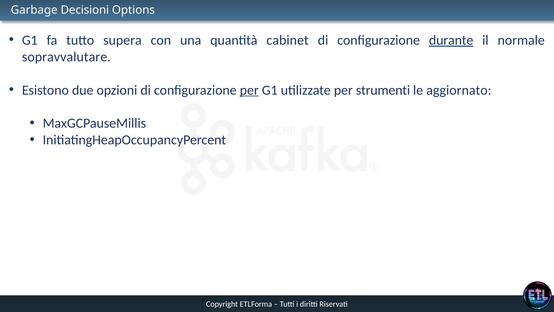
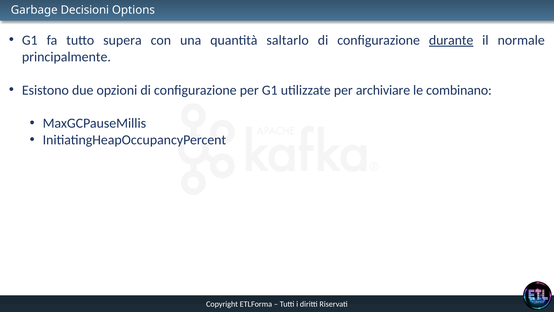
cabinet: cabinet -> saltarlo
sopravvalutare: sopravvalutare -> principalmente
per at (249, 90) underline: present -> none
strumenti: strumenti -> archiviare
aggiornato: aggiornato -> combinano
